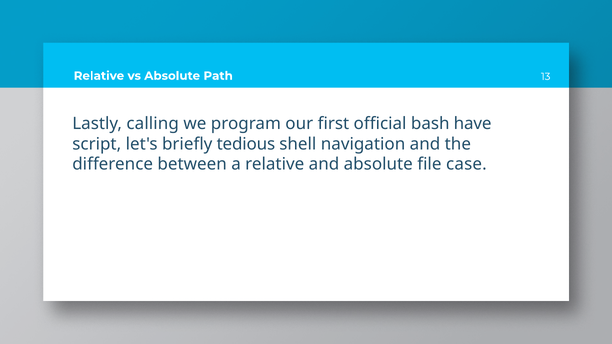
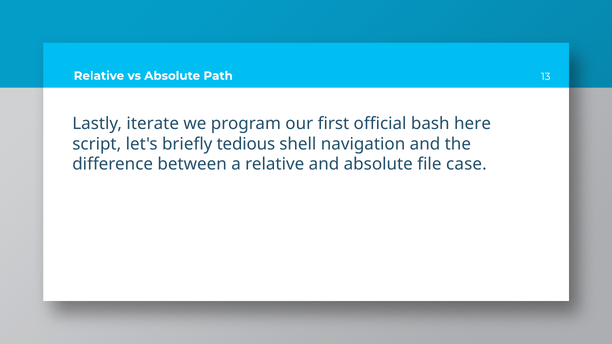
calling: calling -> iterate
have: have -> here
